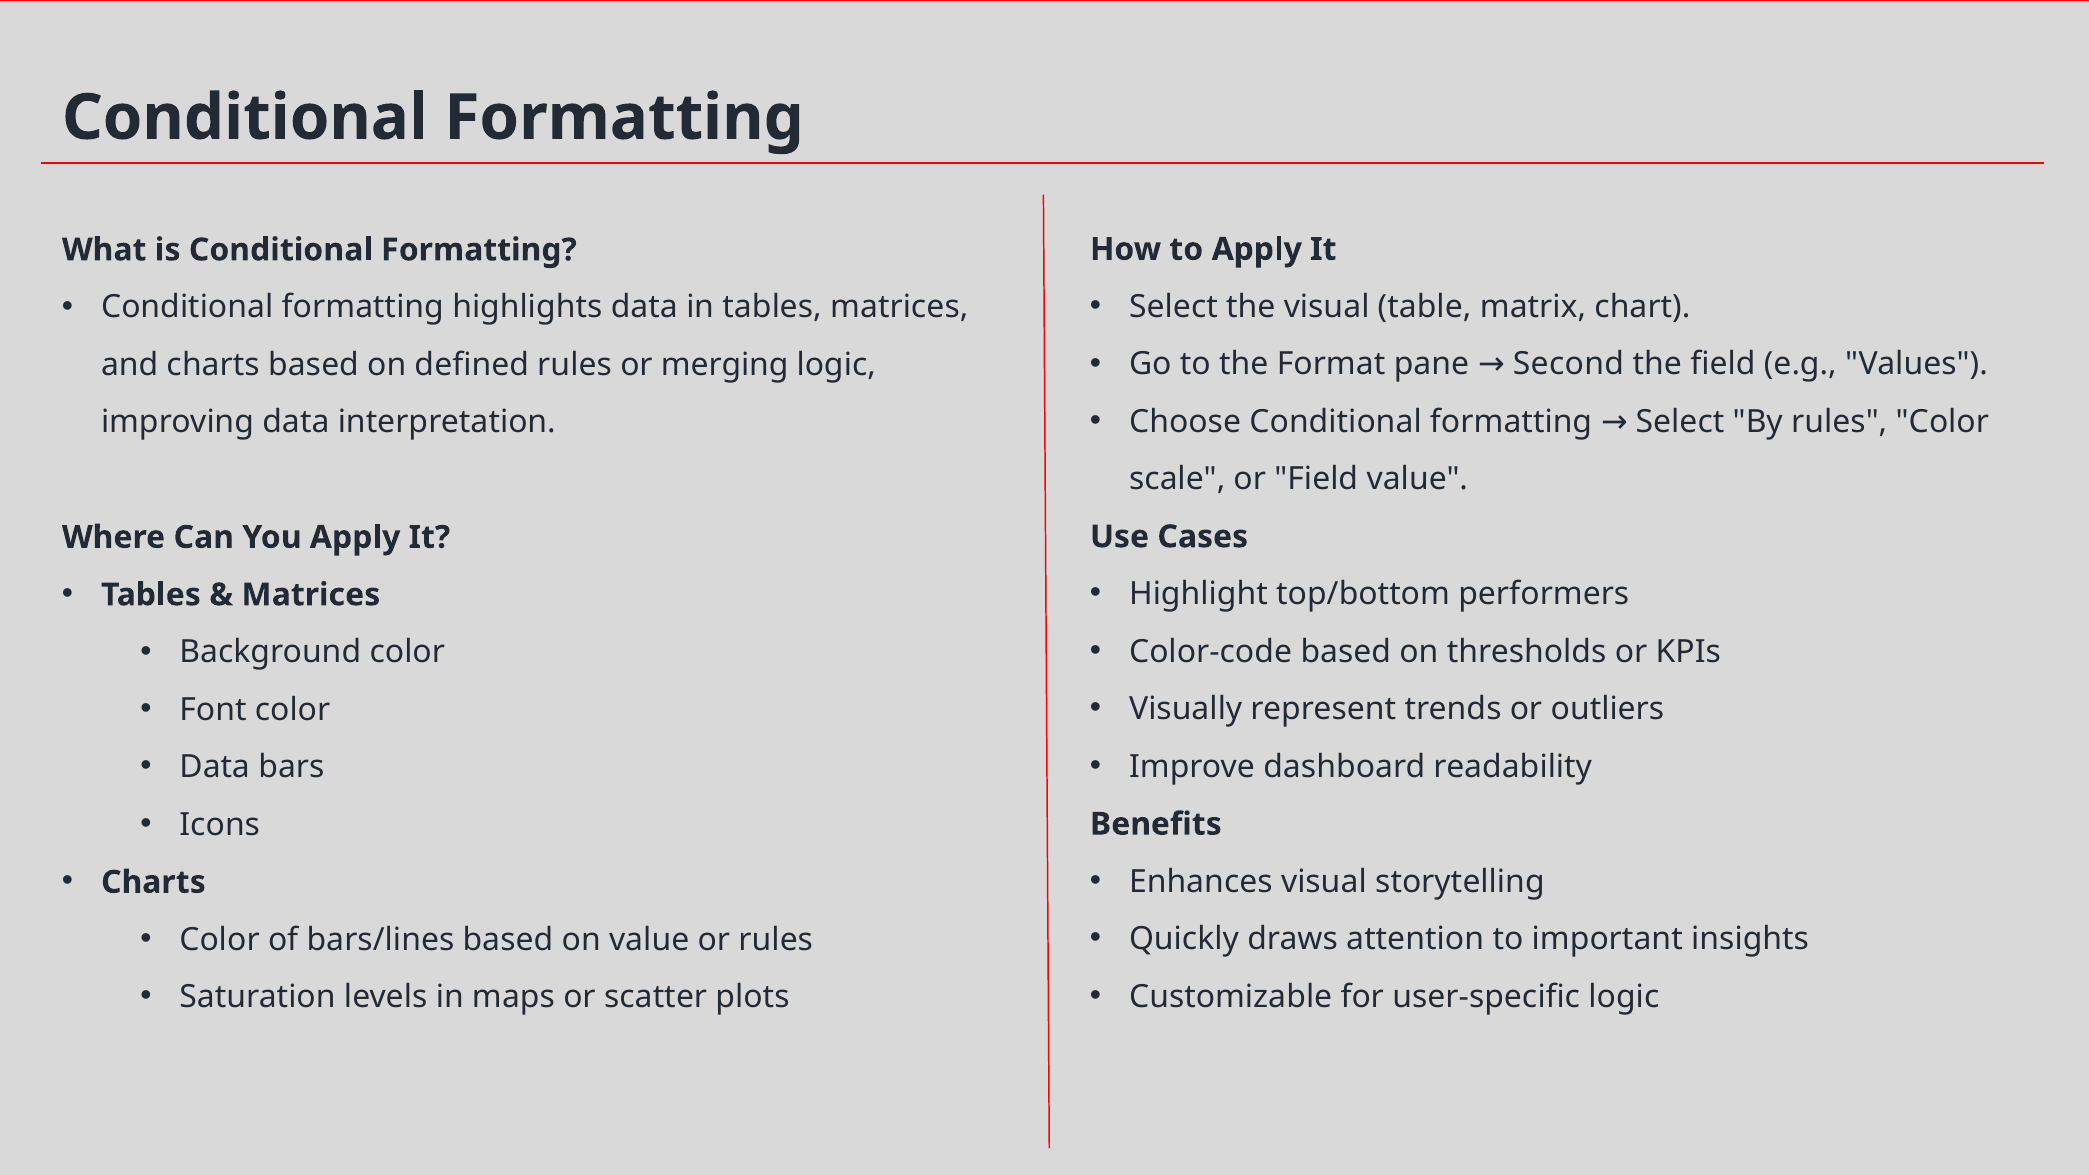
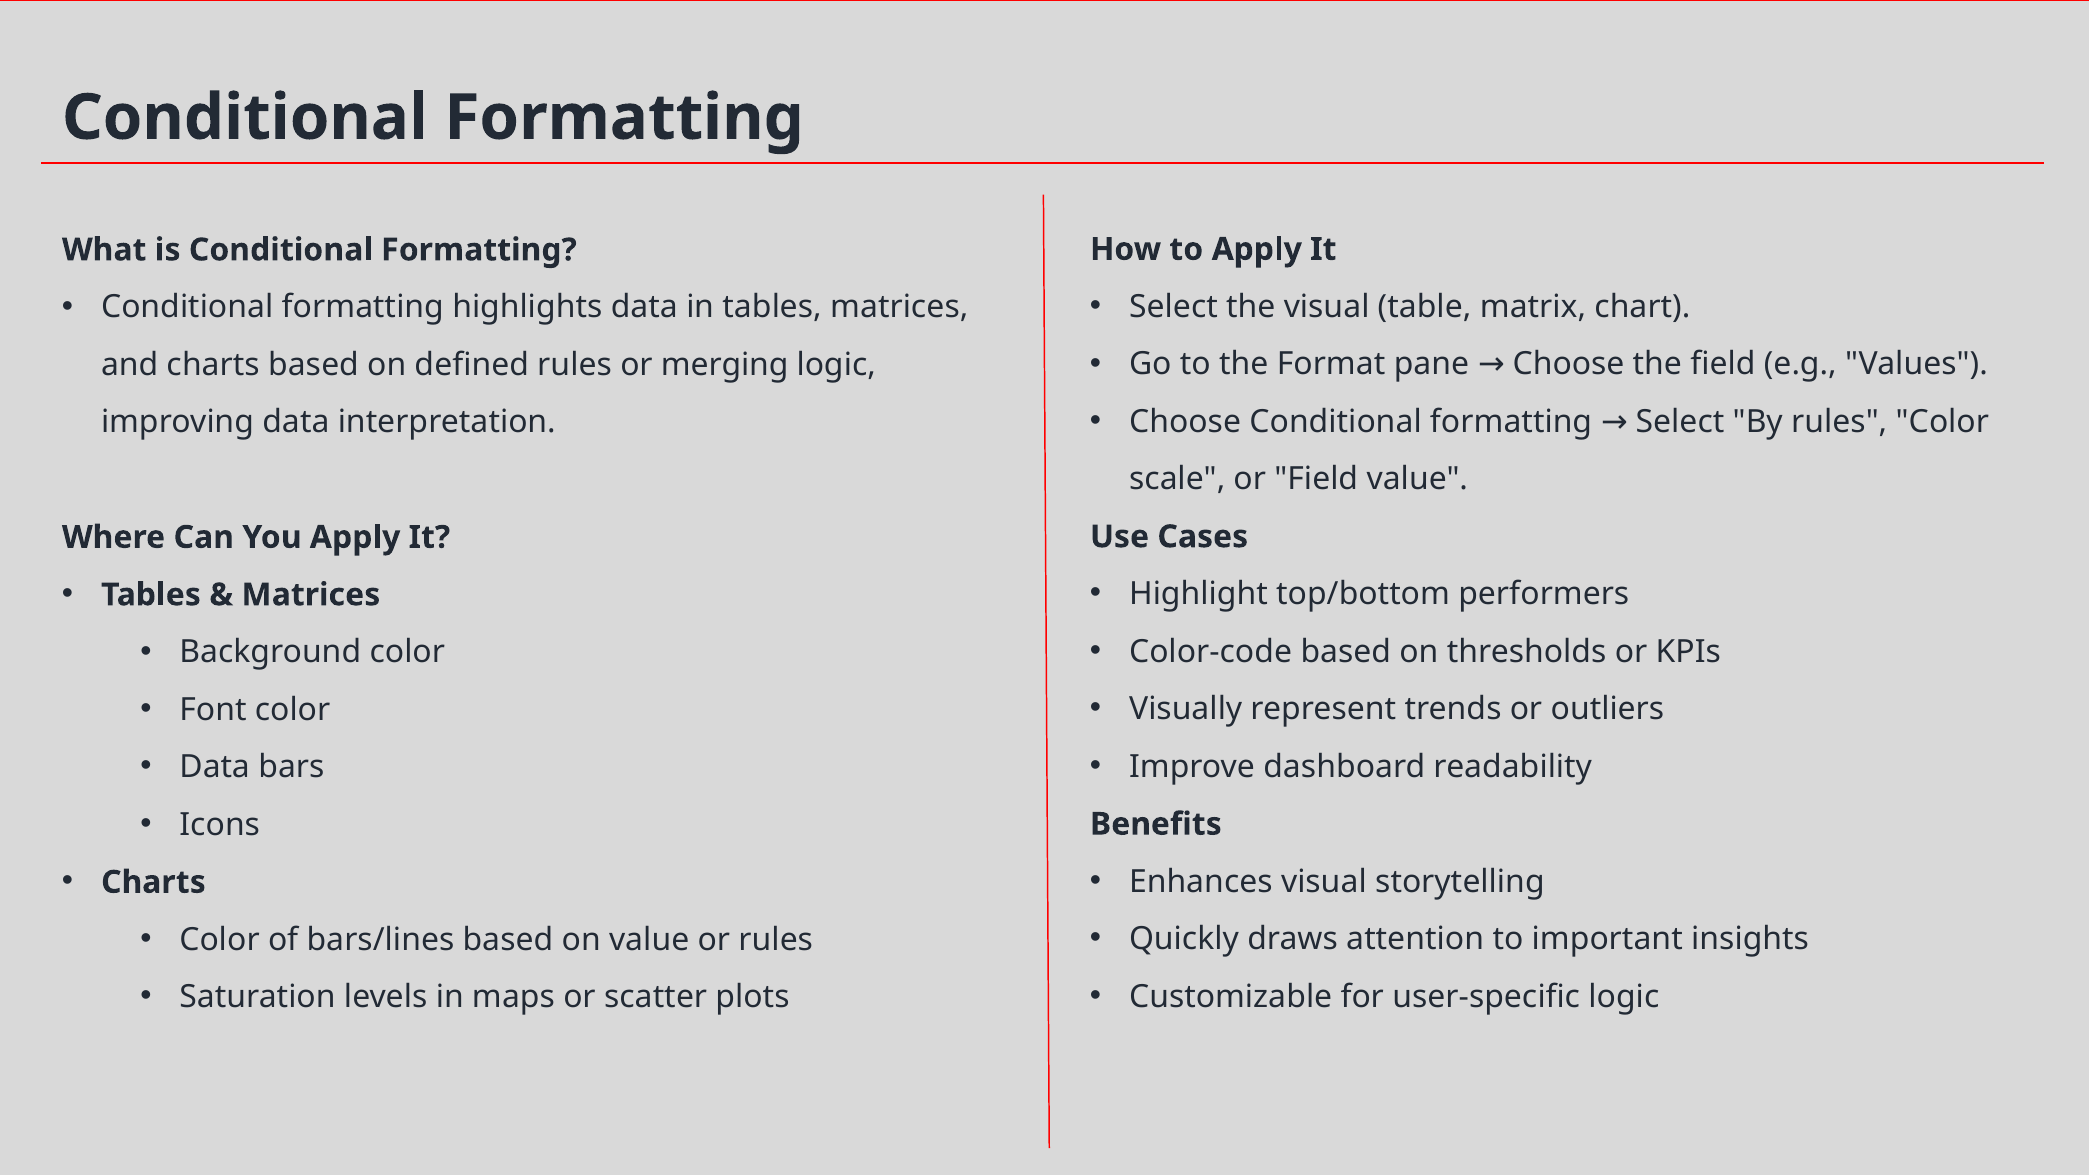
pane Second: Second -> Choose
